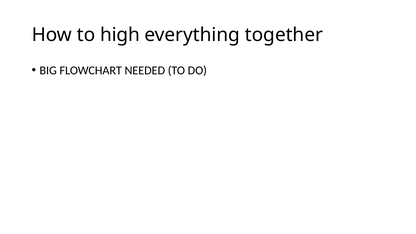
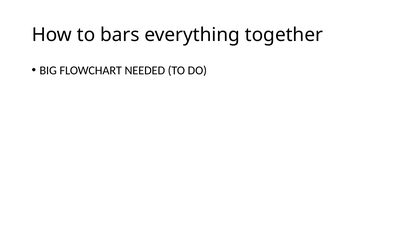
high: high -> bars
